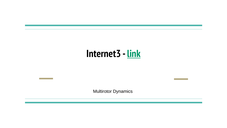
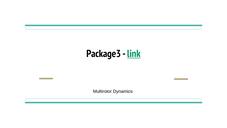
Internet3: Internet3 -> Package3
